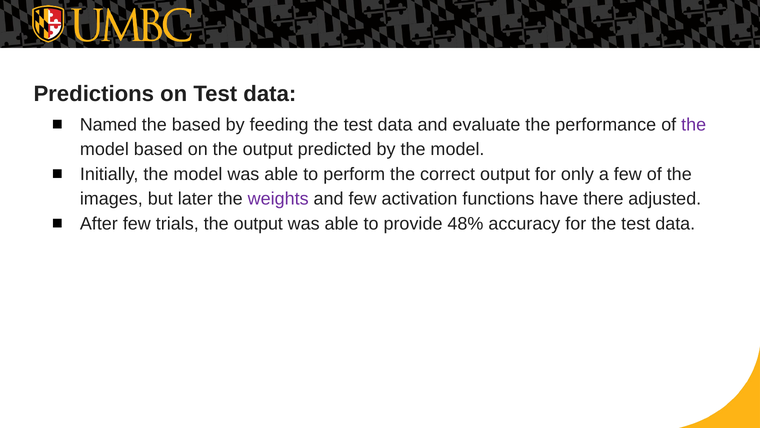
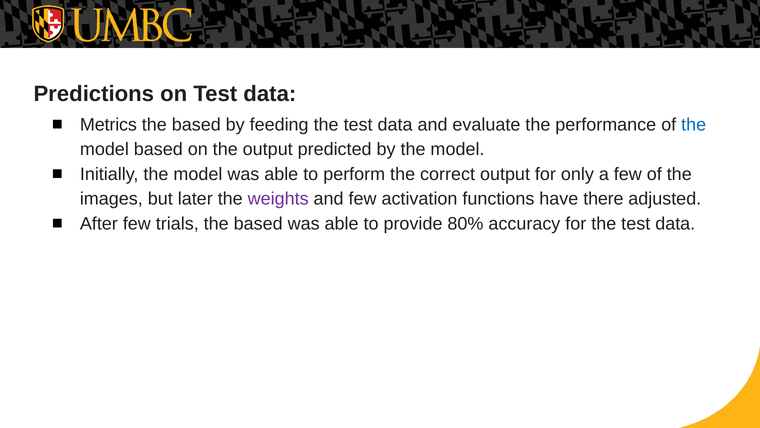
Named: Named -> Metrics
the at (694, 124) colour: purple -> blue
trials the output: output -> based
48%: 48% -> 80%
